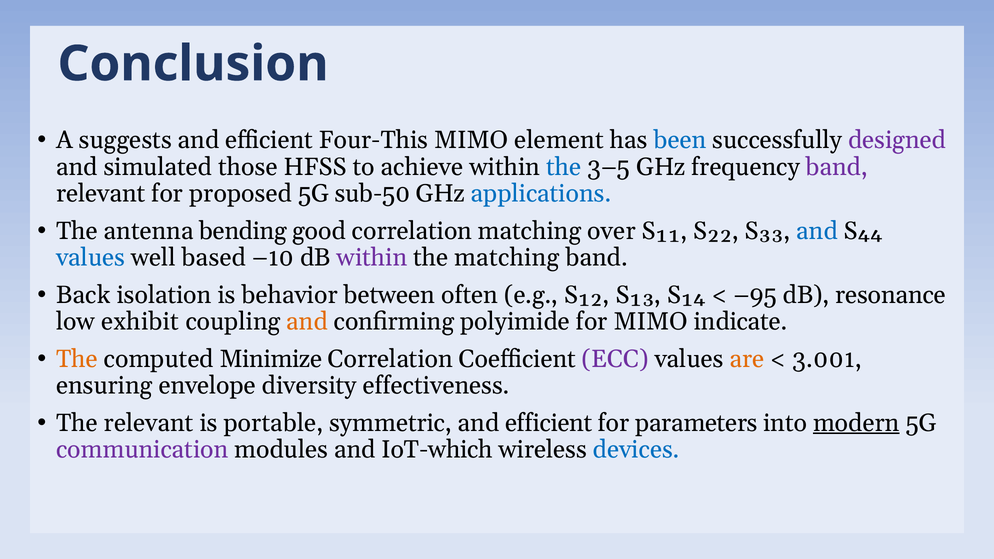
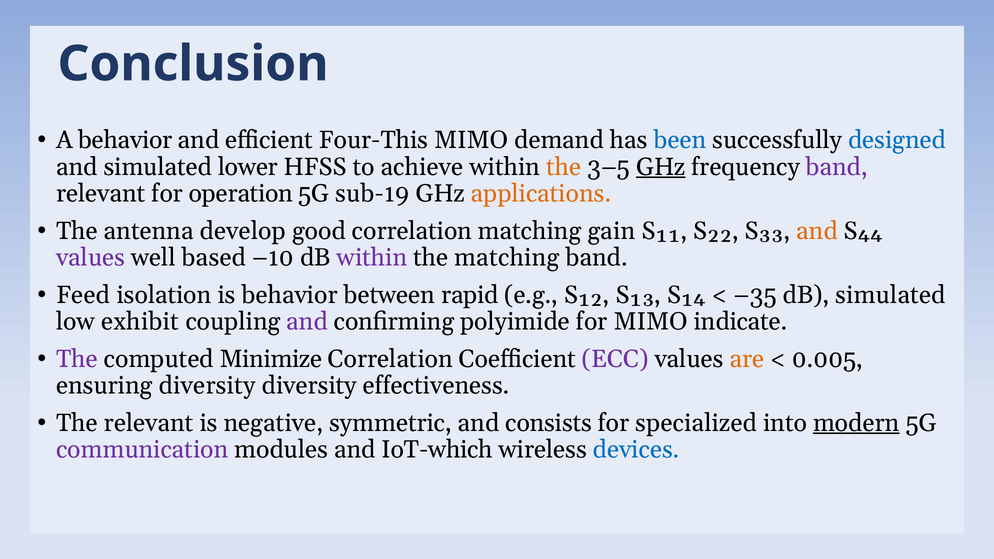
A suggests: suggests -> behavior
element: element -> demand
designed colour: purple -> blue
those: those -> lower
the at (564, 167) colour: blue -> orange
GHz at (661, 167) underline: none -> present
proposed: proposed -> operation
sub-50: sub-50 -> sub-19
applications colour: blue -> orange
bending: bending -> develop
over: over -> gain
and at (817, 231) colour: blue -> orange
values at (91, 258) colour: blue -> purple
Back: Back -> Feed
often: often -> rapid
–95: –95 -> –35
dB resonance: resonance -> simulated
and at (307, 322) colour: orange -> purple
The at (77, 359) colour: orange -> purple
3.001: 3.001 -> 0.005
ensuring envelope: envelope -> diversity
portable: portable -> negative
symmetric and efficient: efficient -> consists
parameters: parameters -> specialized
